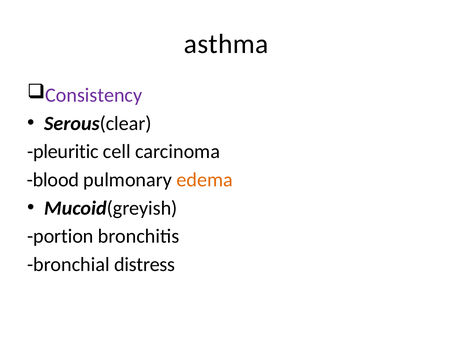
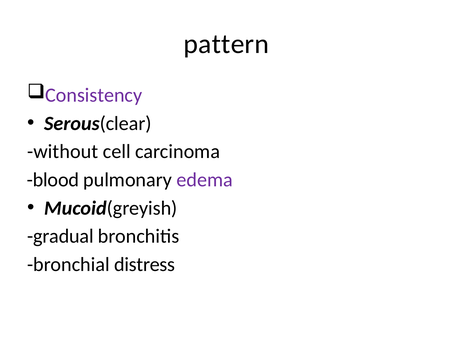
asthma: asthma -> pattern
pleuritic: pleuritic -> without
edema colour: orange -> purple
portion: portion -> gradual
